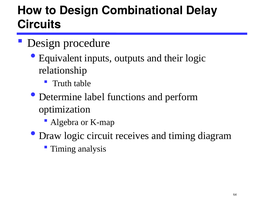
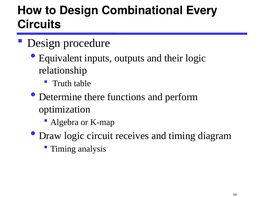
Delay: Delay -> Every
label: label -> there
